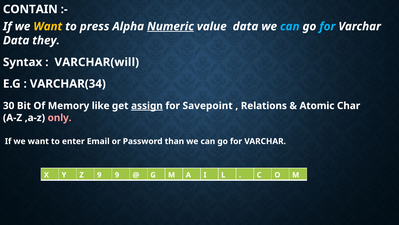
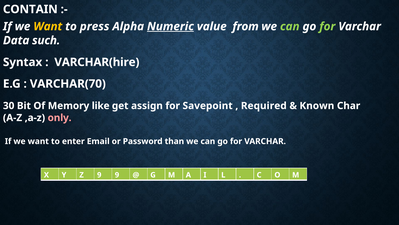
value data: data -> from
can at (290, 26) colour: light blue -> light green
for at (327, 26) colour: light blue -> light green
they: they -> such
VARCHAR(will: VARCHAR(will -> VARCHAR(hire
VARCHAR(34: VARCHAR(34 -> VARCHAR(70
assign underline: present -> none
Relations: Relations -> Required
Atomic: Atomic -> Known
